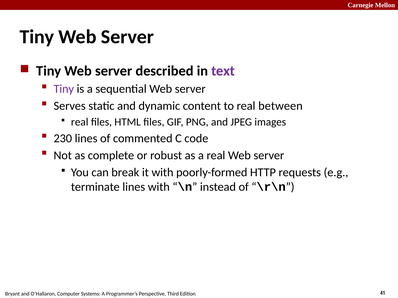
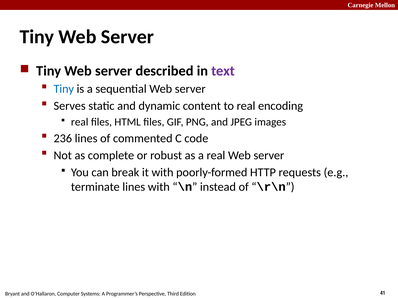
Tiny at (64, 89) colour: purple -> blue
between: between -> encoding
230: 230 -> 236
